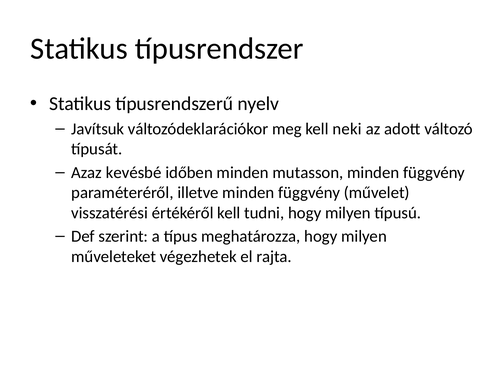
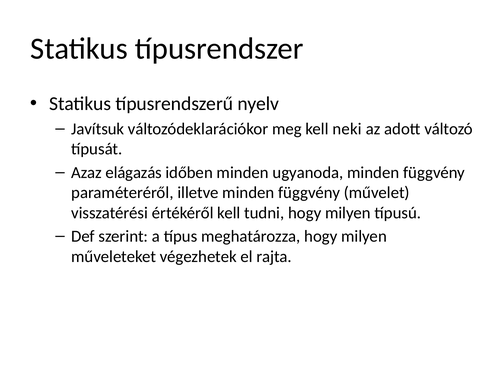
kevésbé: kevésbé -> elágazás
mutasson: mutasson -> ugyanoda
